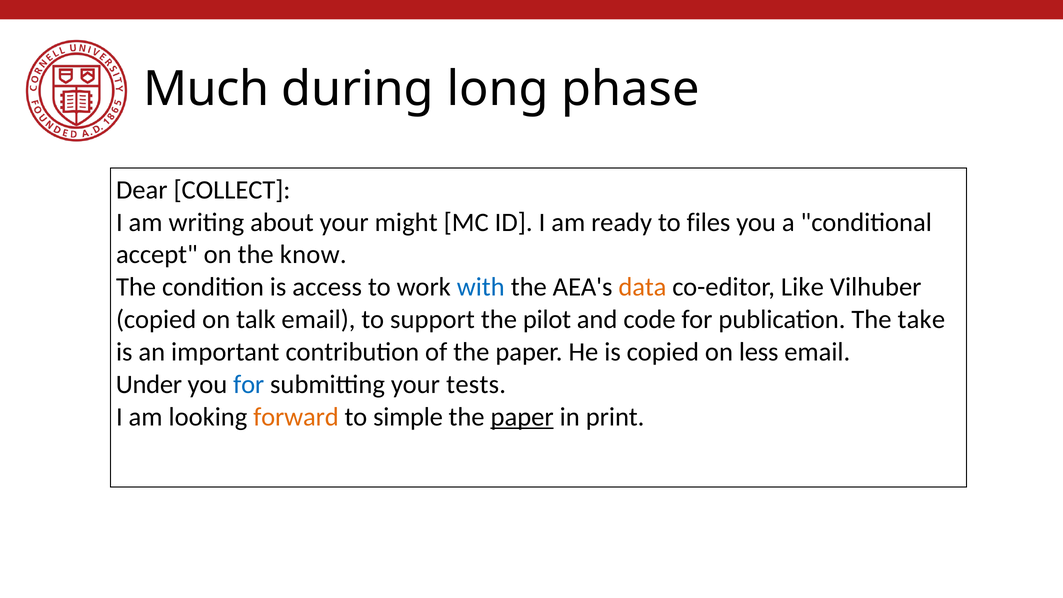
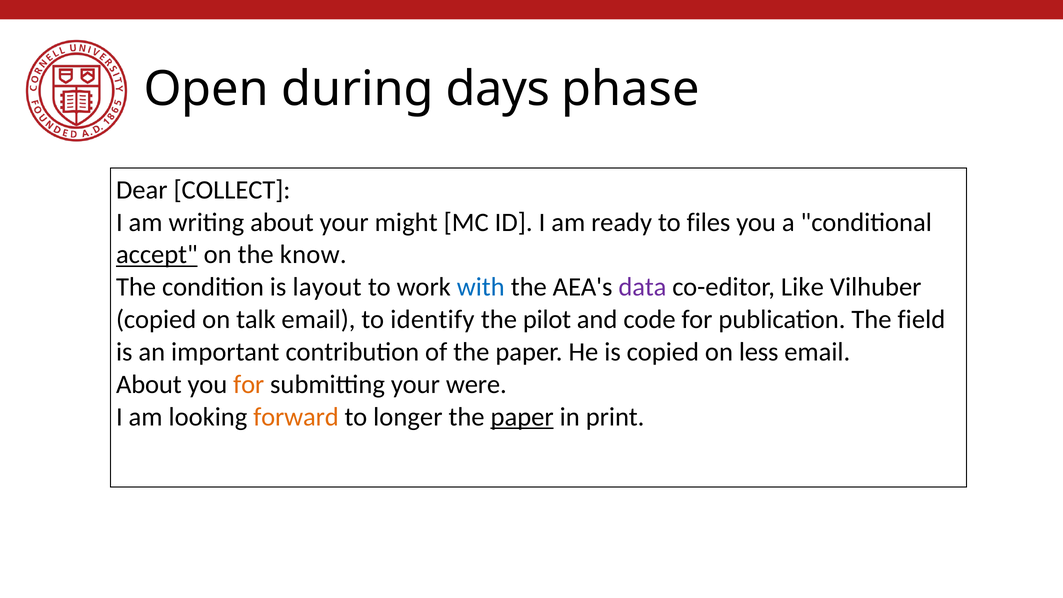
Much: Much -> Open
long: long -> days
accept underline: none -> present
access: access -> layout
data colour: orange -> purple
support: support -> identify
take: take -> field
Under at (149, 384): Under -> About
for at (249, 384) colour: blue -> orange
tests: tests -> were
simple: simple -> longer
